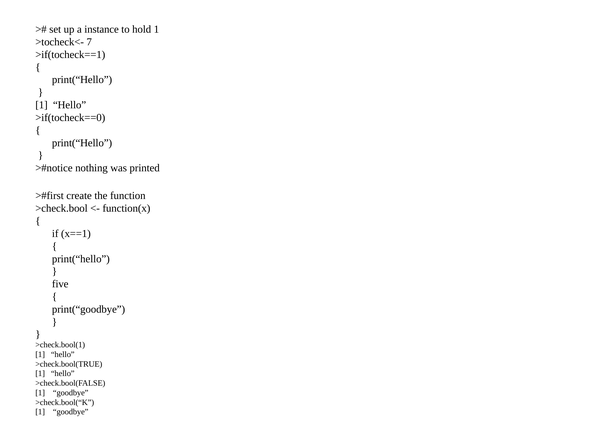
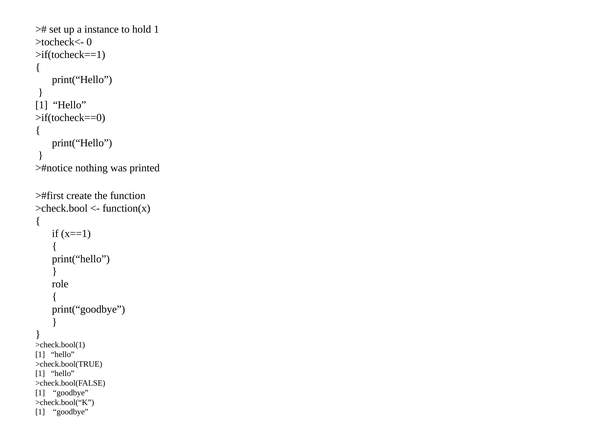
7: 7 -> 0
five: five -> role
